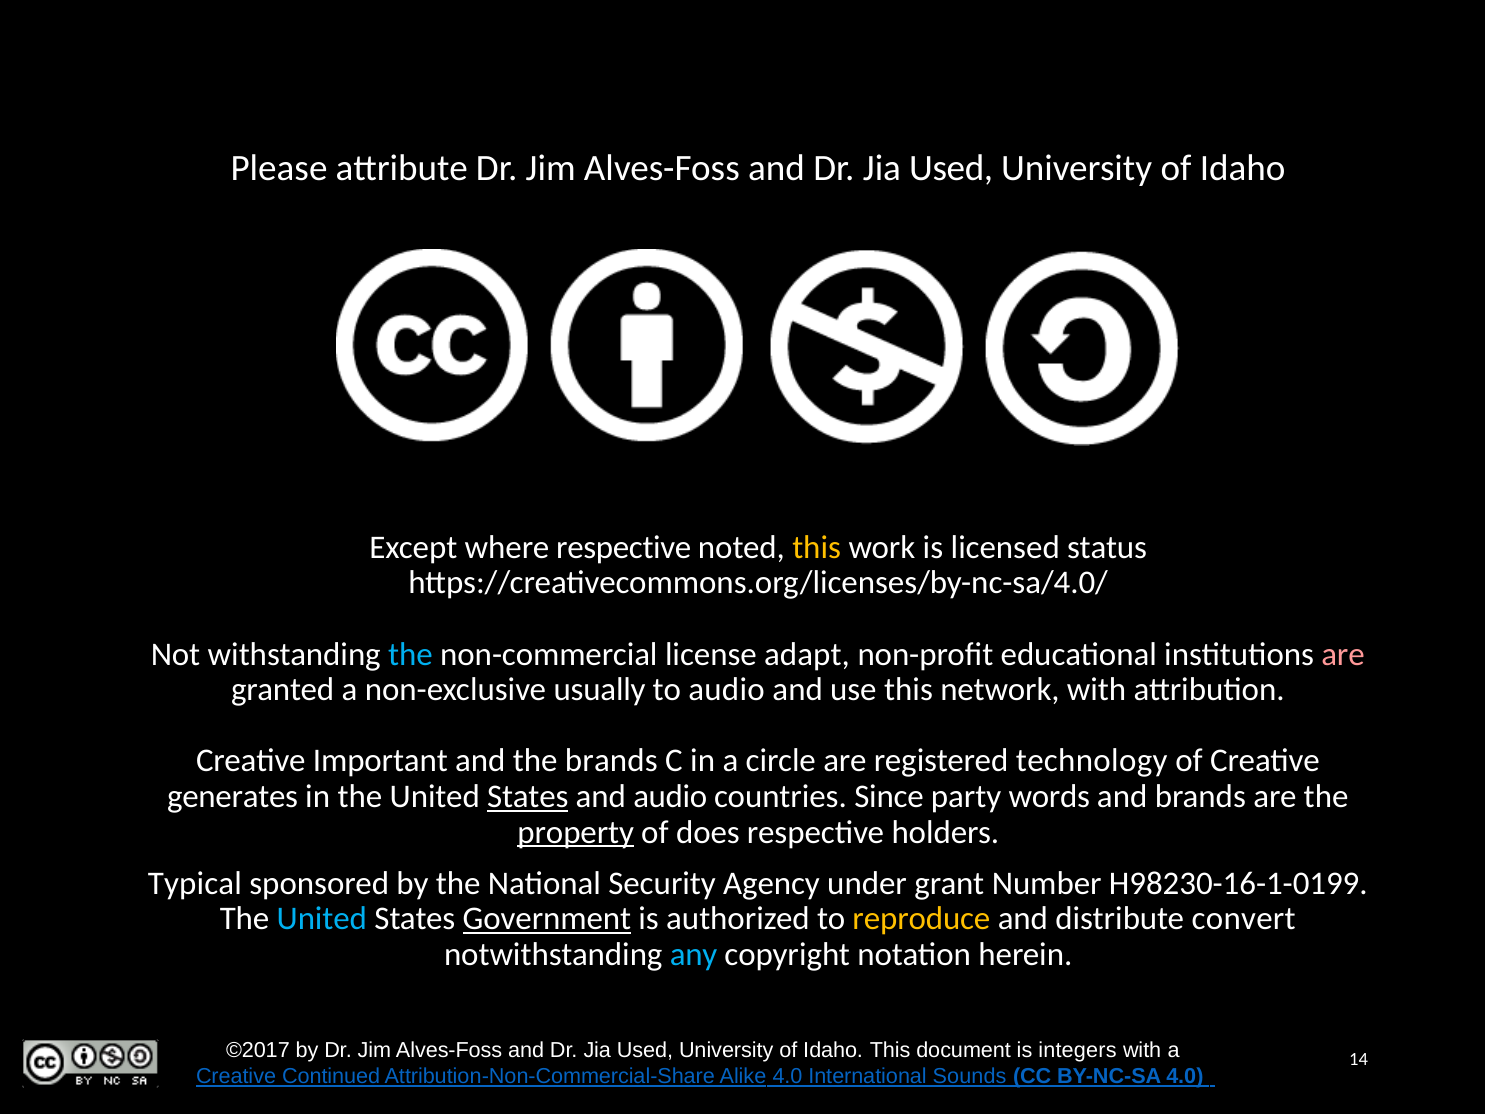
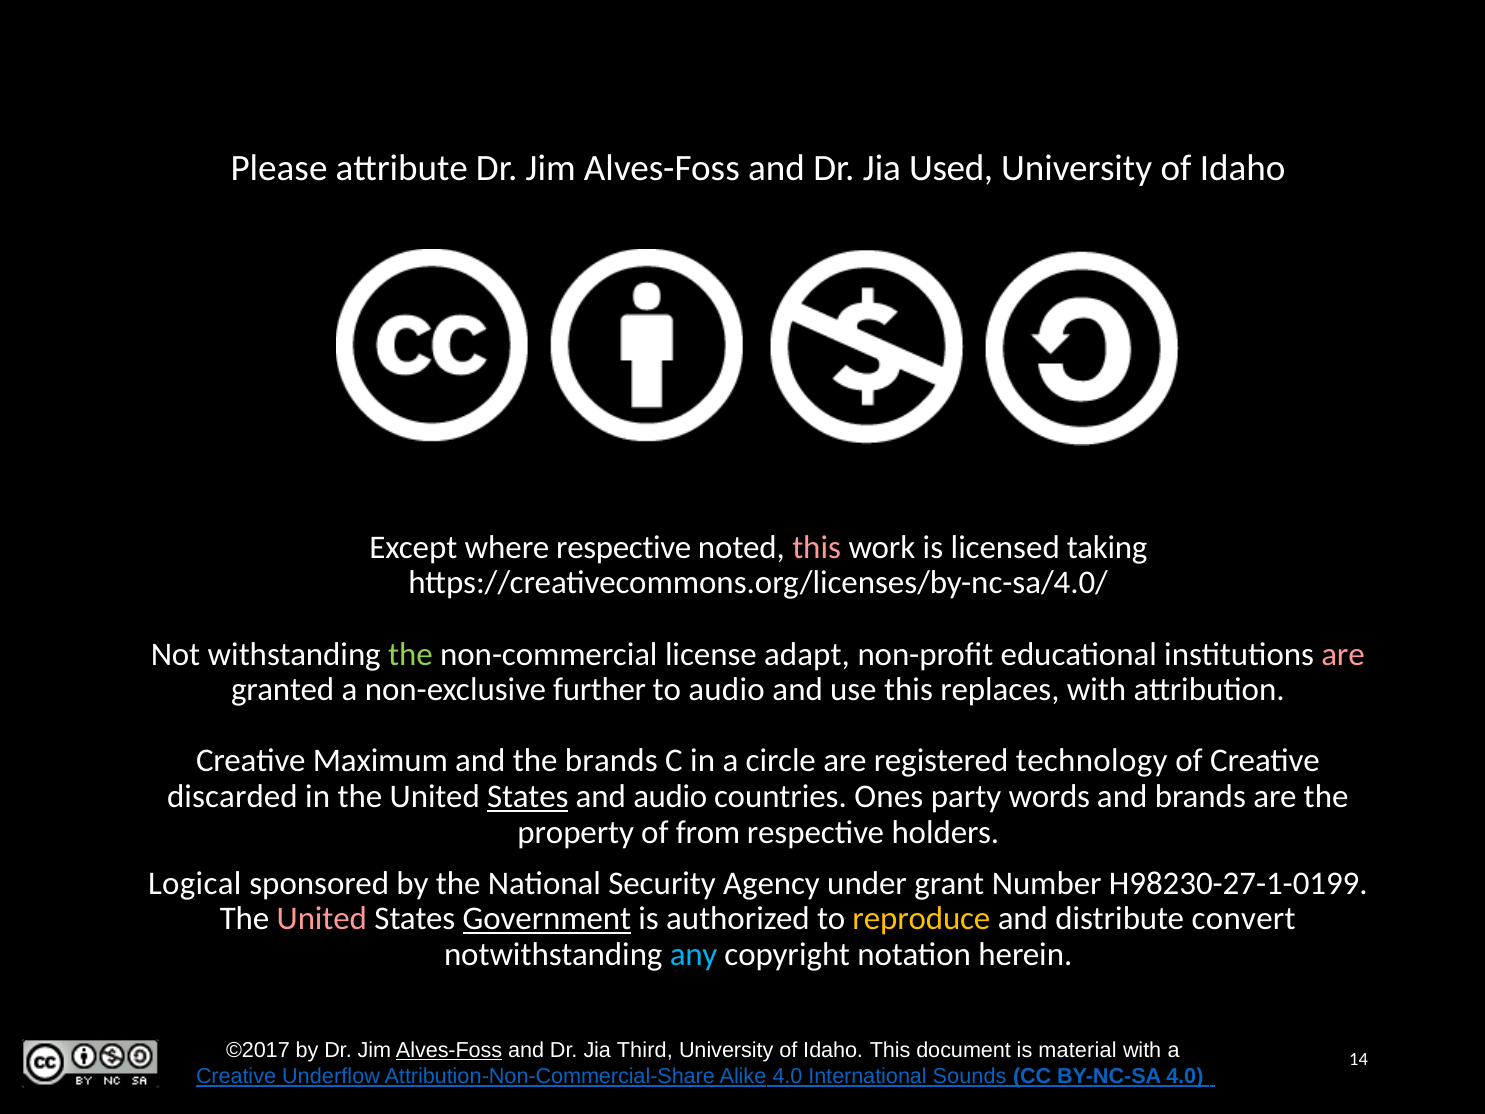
this at (817, 547) colour: yellow -> pink
status: status -> taking
the at (410, 654) colour: light blue -> light green
usually: usually -> further
network: network -> replaces
Important: Important -> Maximum
generates: generates -> discarded
Since: Since -> Ones
property underline: present -> none
does: does -> from
Typical: Typical -> Logical
H98230-16-1-0199: H98230-16-1-0199 -> H98230-27-1-0199
United at (322, 919) colour: light blue -> pink
Alves-Foss at (449, 1050) underline: none -> present
Used at (645, 1050): Used -> Third
integers: integers -> material
Continued: Continued -> Underflow
